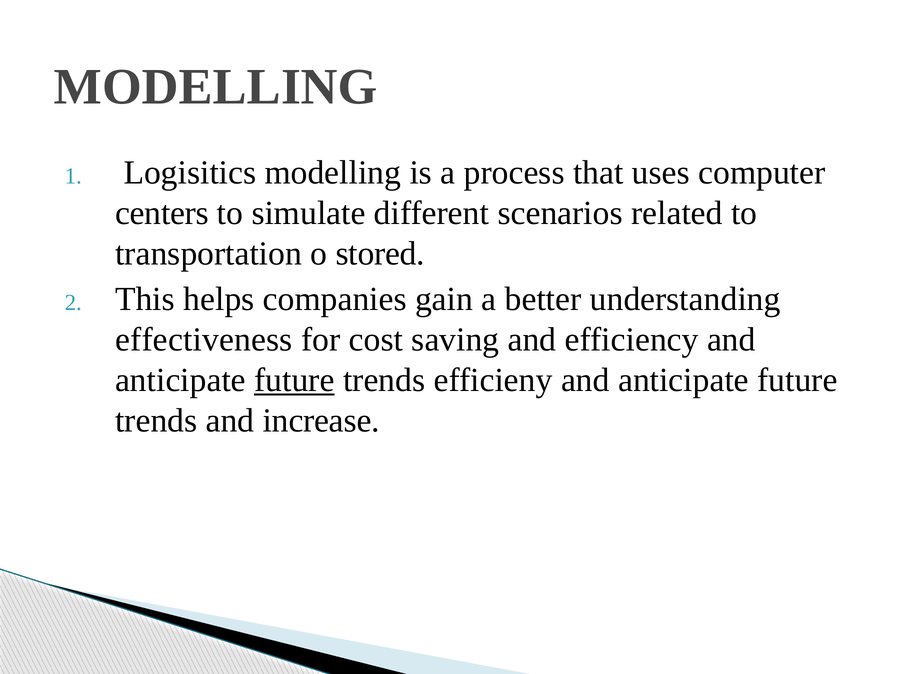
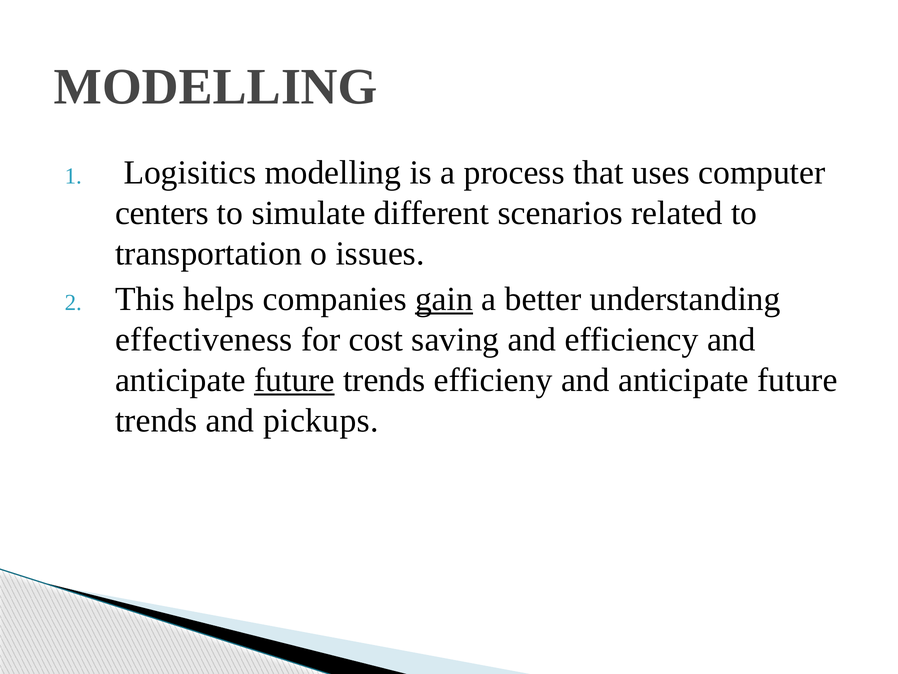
stored: stored -> issues
gain underline: none -> present
increase: increase -> pickups
